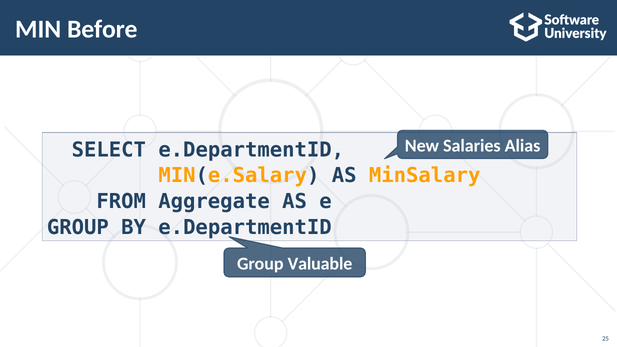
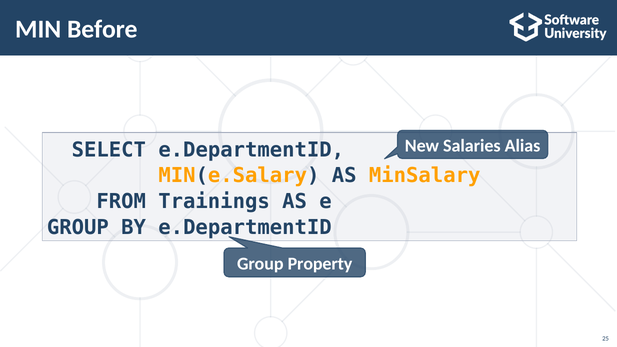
Aggregate: Aggregate -> Trainings
Valuable: Valuable -> Property
